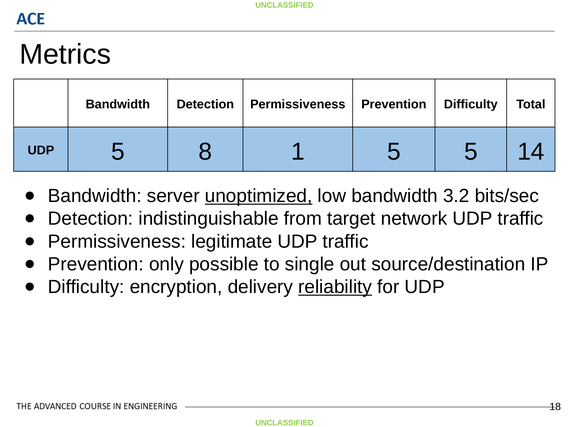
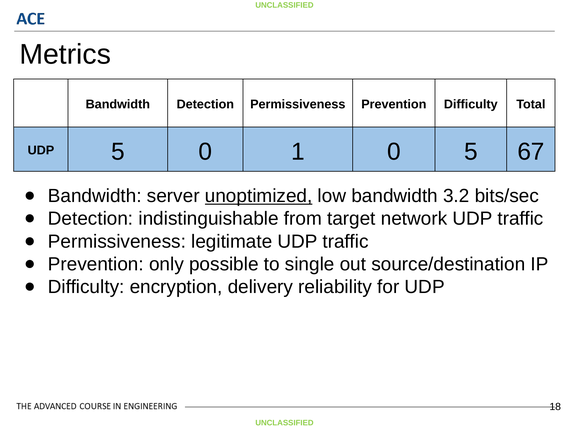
5 8: 8 -> 0
1 5: 5 -> 0
14: 14 -> 67
reliability underline: present -> none
